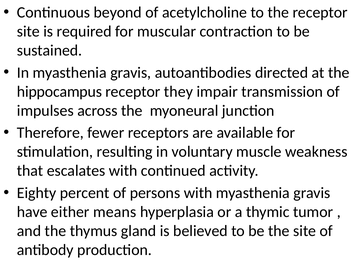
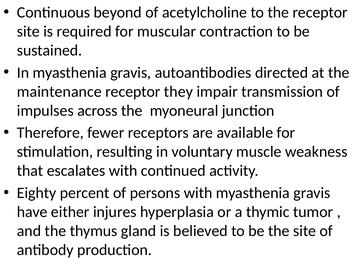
hippocampus: hippocampus -> maintenance
means: means -> injures
